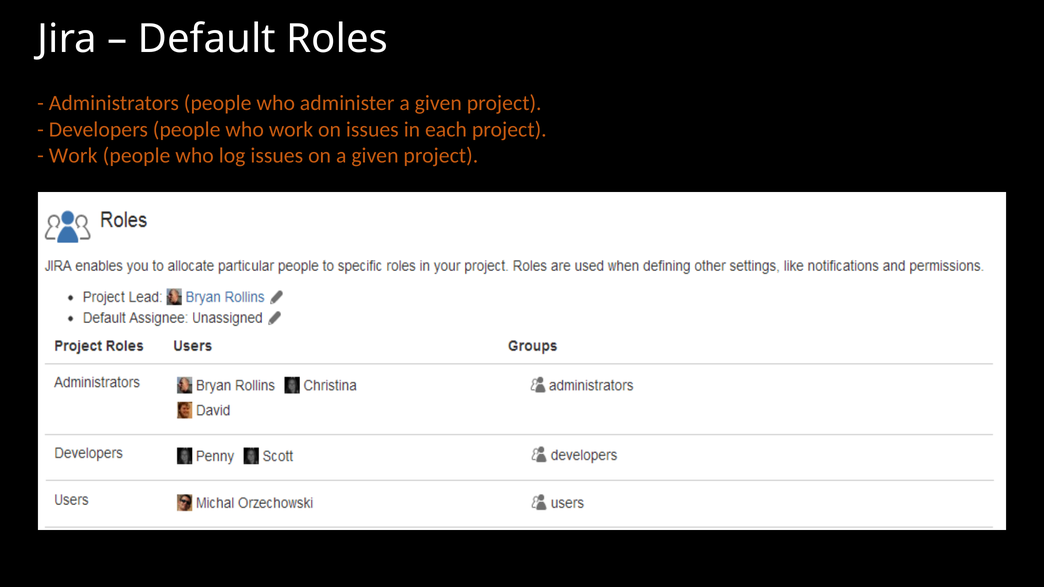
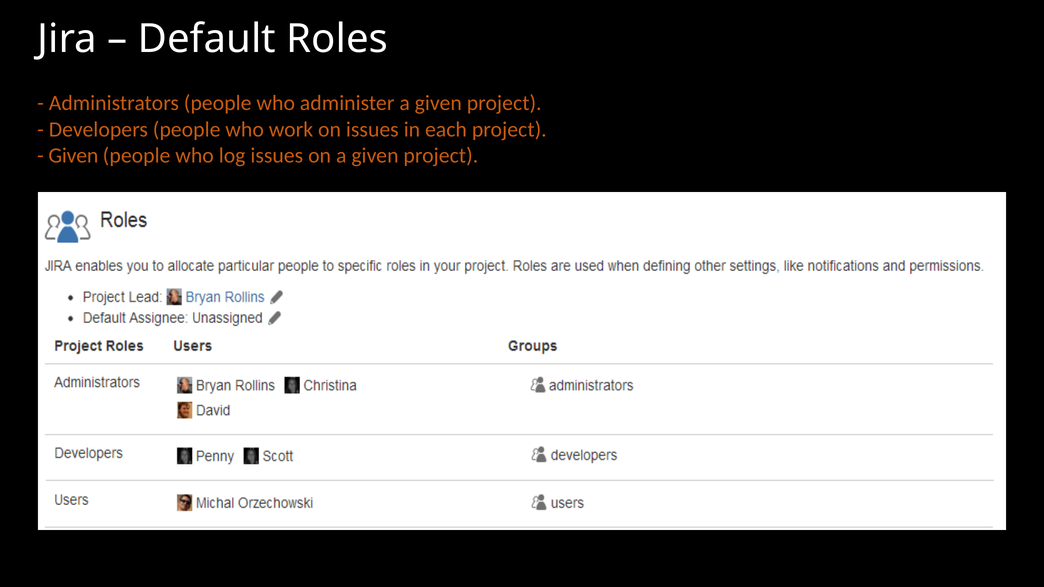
Work at (73, 156): Work -> Given
